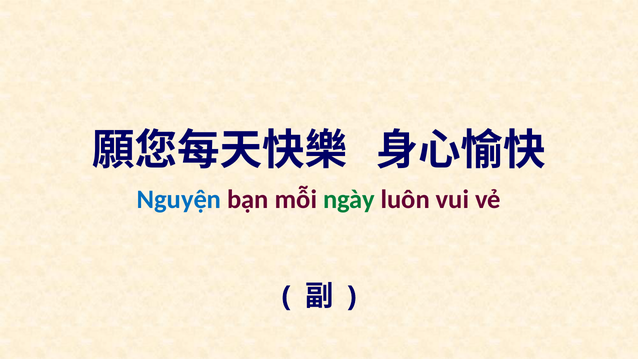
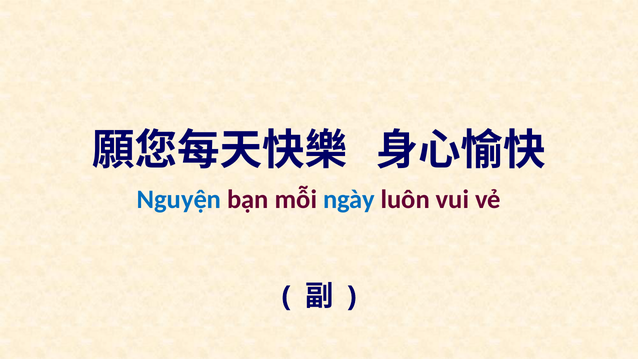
ngày colour: green -> blue
